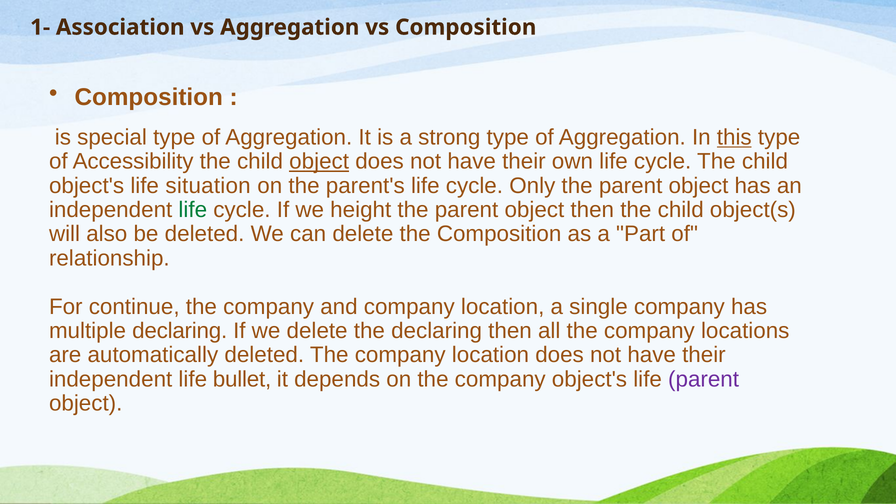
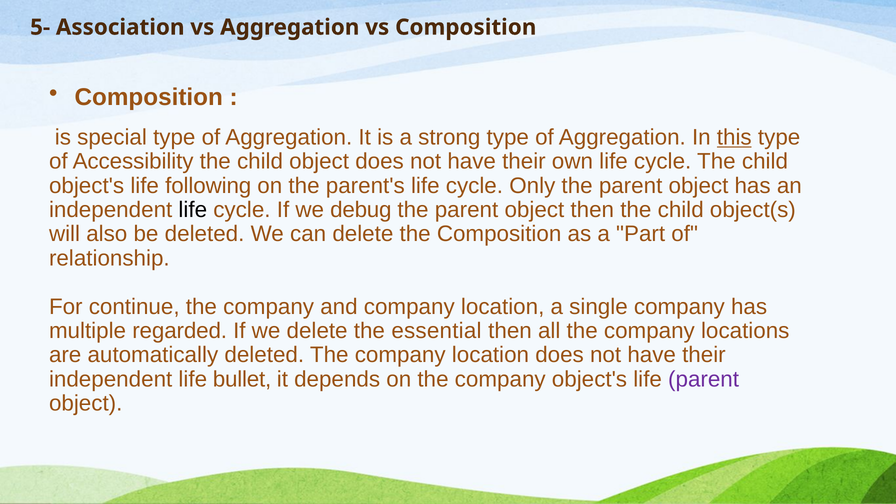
1-: 1- -> 5-
object at (319, 162) underline: present -> none
situation: situation -> following
life at (193, 210) colour: green -> black
height: height -> debug
multiple declaring: declaring -> regarded
the declaring: declaring -> essential
